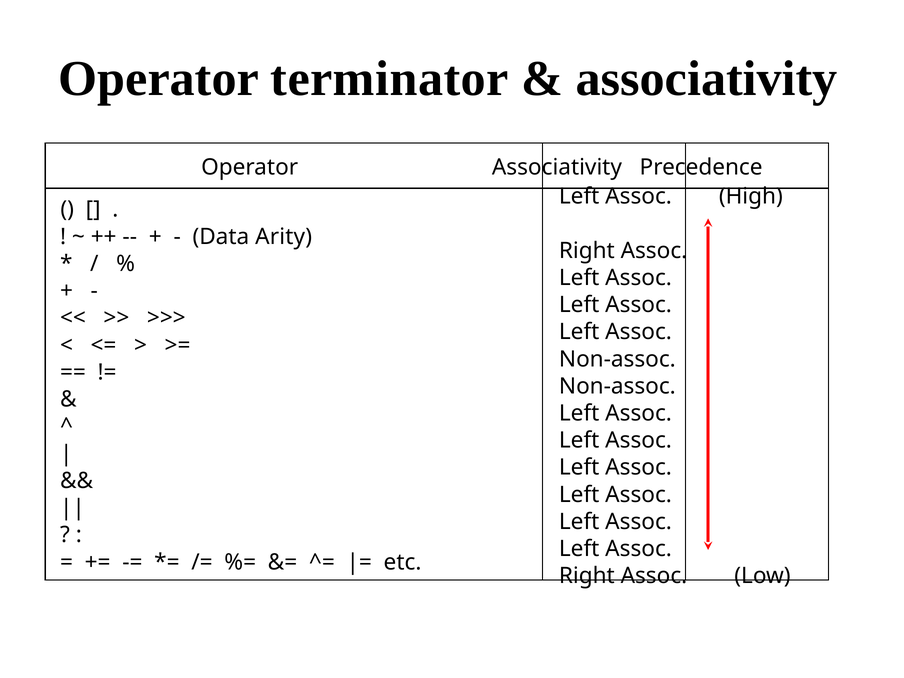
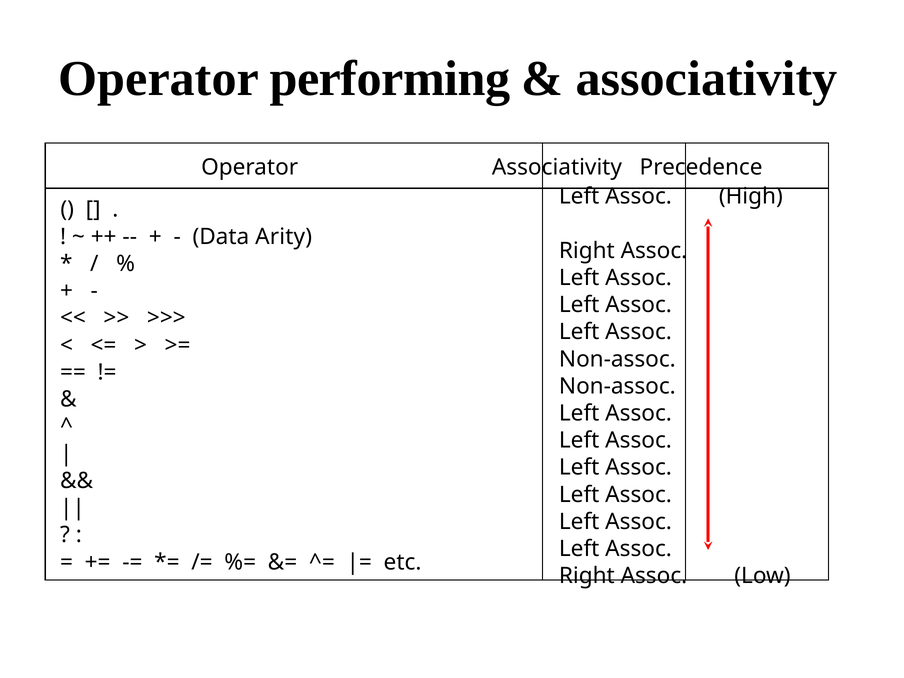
terminator: terminator -> performing
